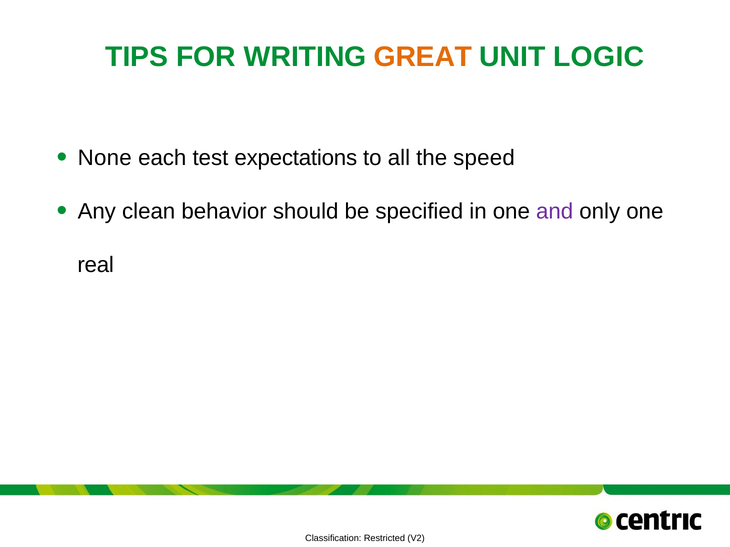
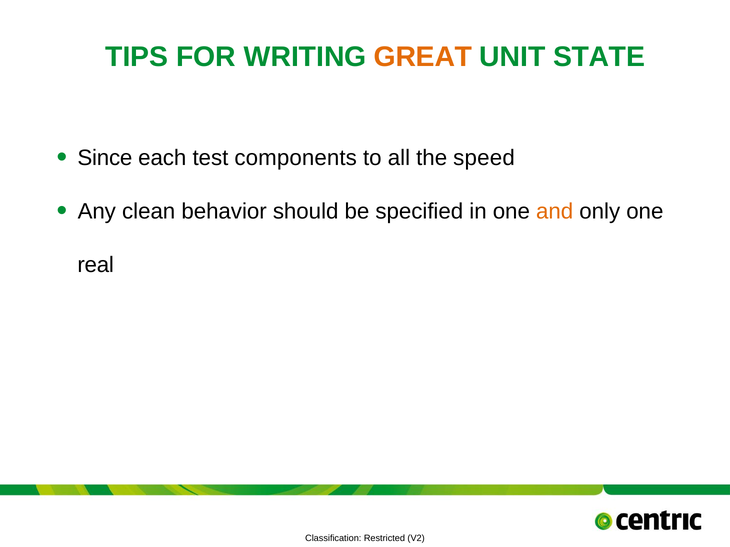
LOGIC: LOGIC -> STATE
None: None -> Since
expectations: expectations -> components
and colour: purple -> orange
